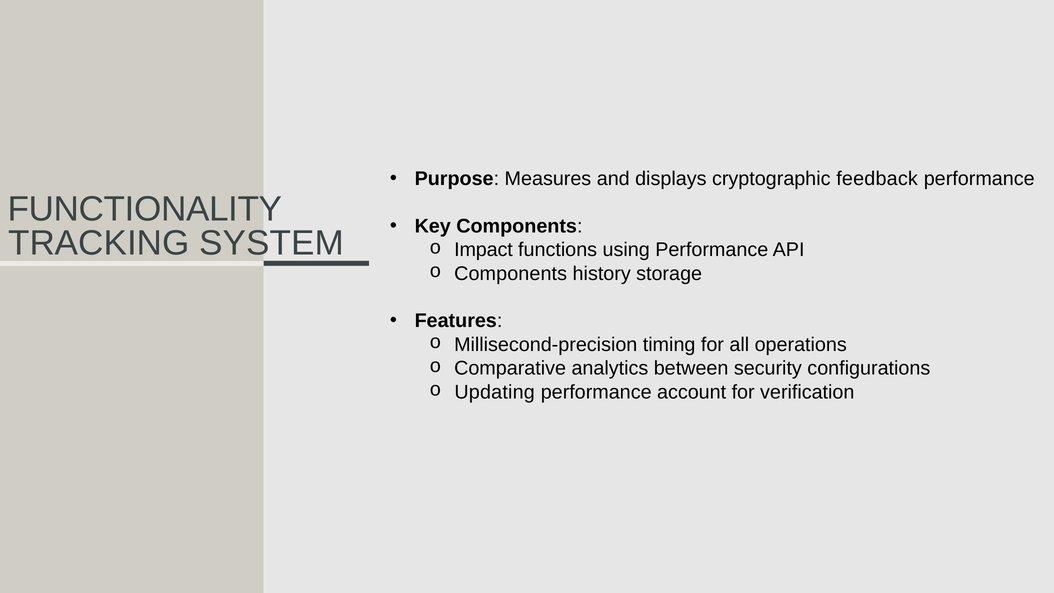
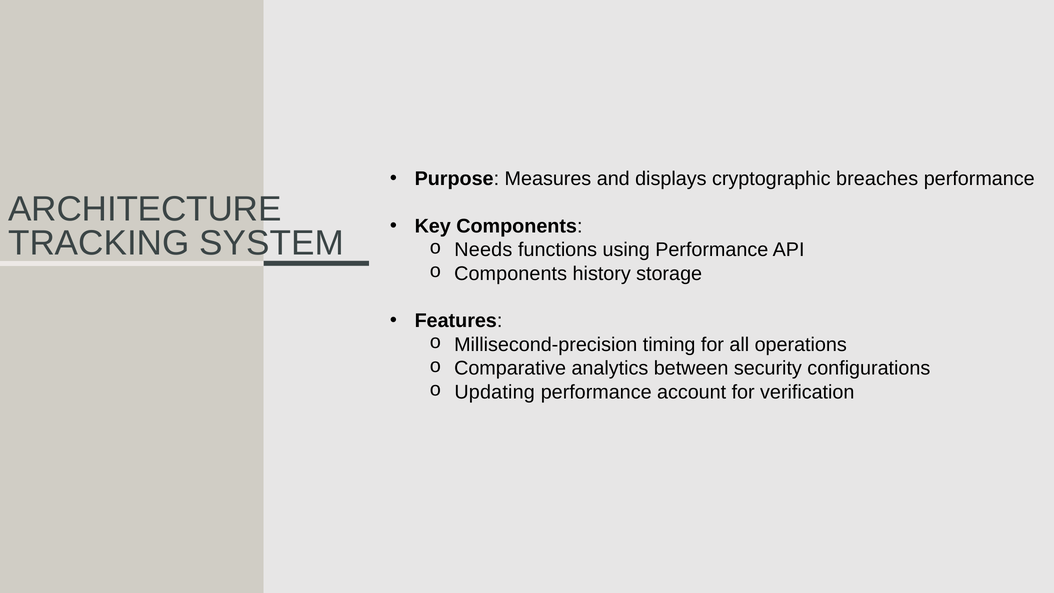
feedback: feedback -> breaches
FUNCTIONALITY: FUNCTIONALITY -> ARCHITECTURE
Impact: Impact -> Needs
